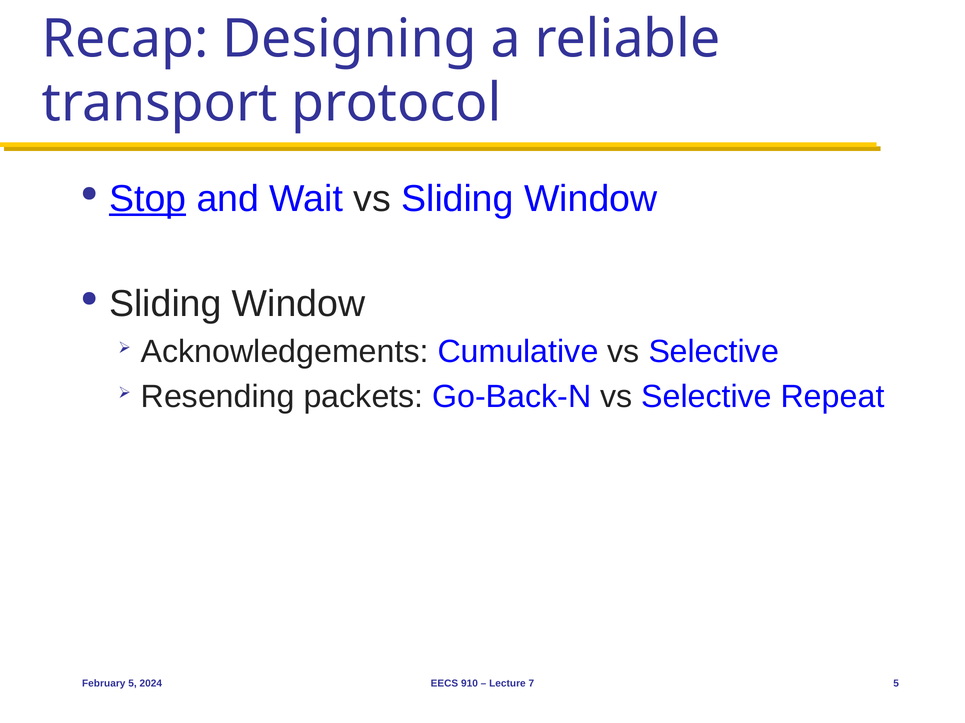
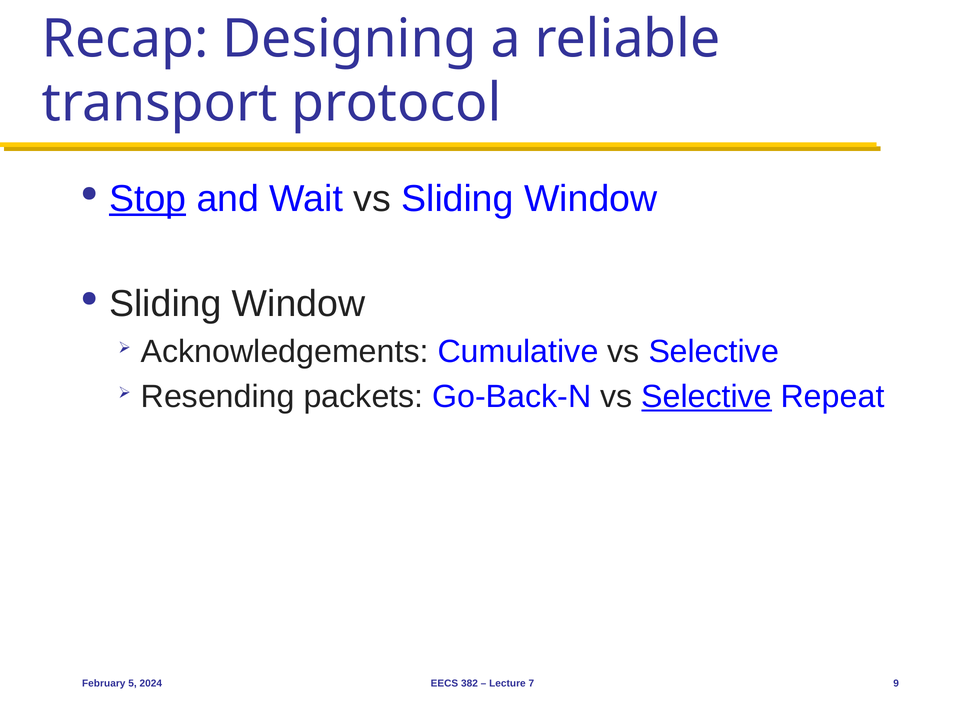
Selective at (707, 397) underline: none -> present
910: 910 -> 382
7 5: 5 -> 9
